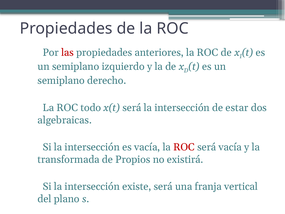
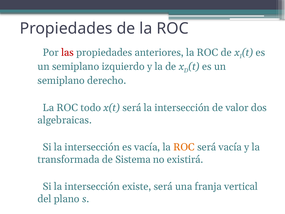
estar: estar -> valor
ROC at (184, 147) colour: red -> orange
Propios: Propios -> Sistema
